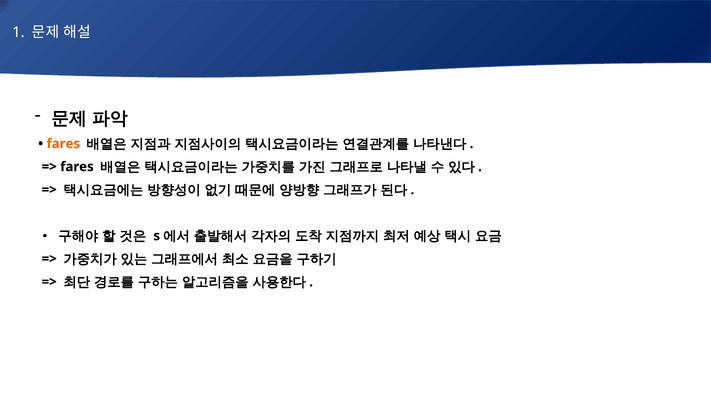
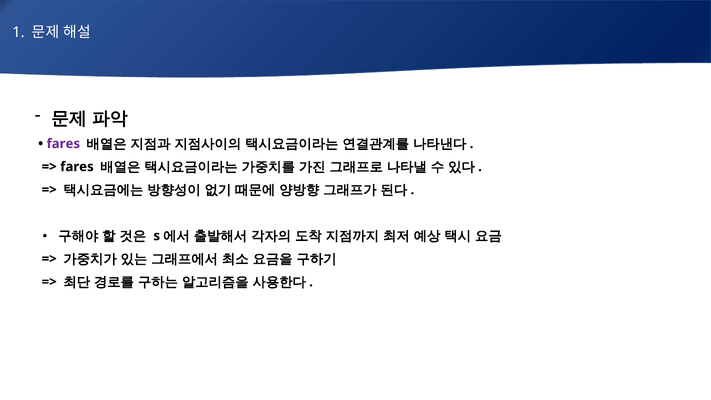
fares at (63, 144) colour: orange -> purple
